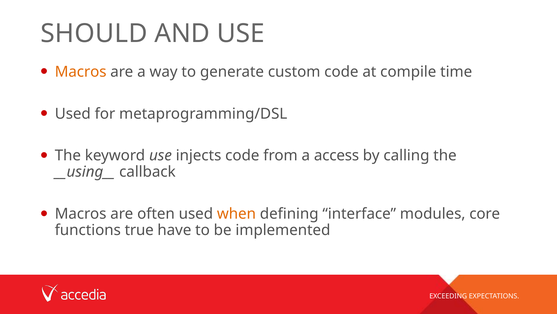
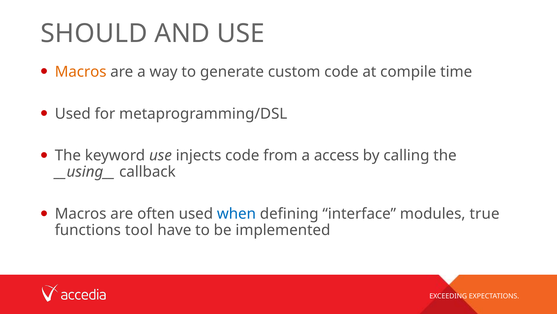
when colour: orange -> blue
core: core -> true
true: true -> tool
